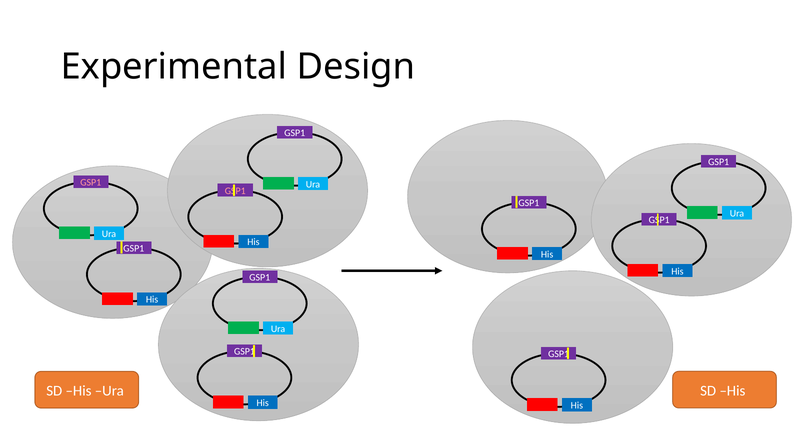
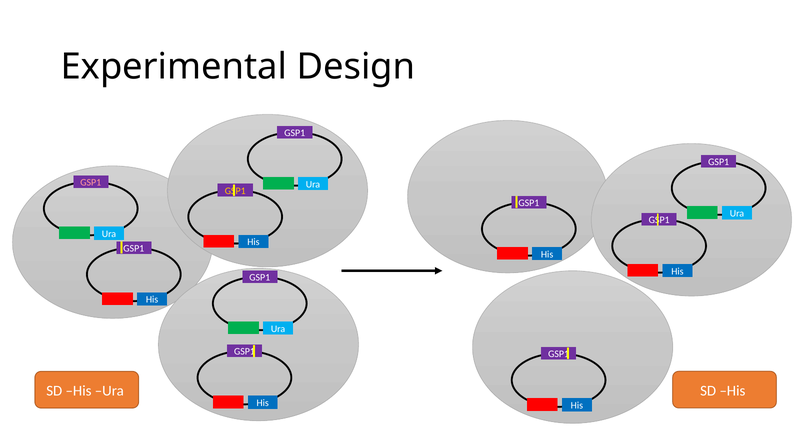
GSP1 at (235, 191) colour: pink -> yellow
